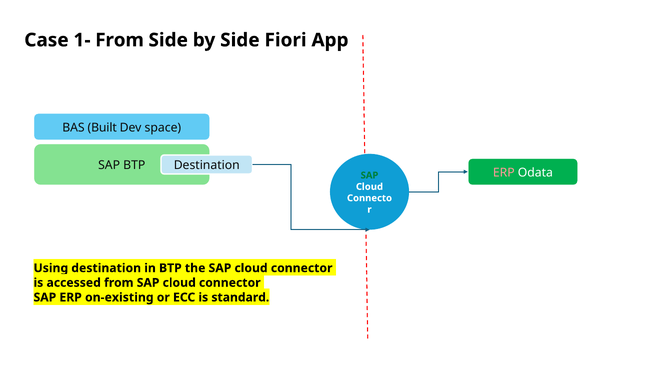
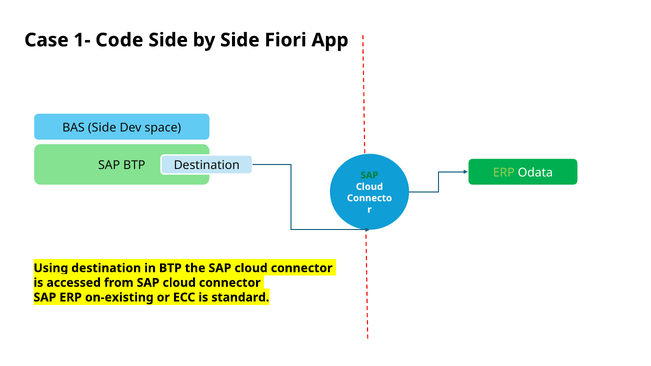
1- From: From -> Code
BAS Built: Built -> Side
ERP at (504, 173) colour: pink -> light green
